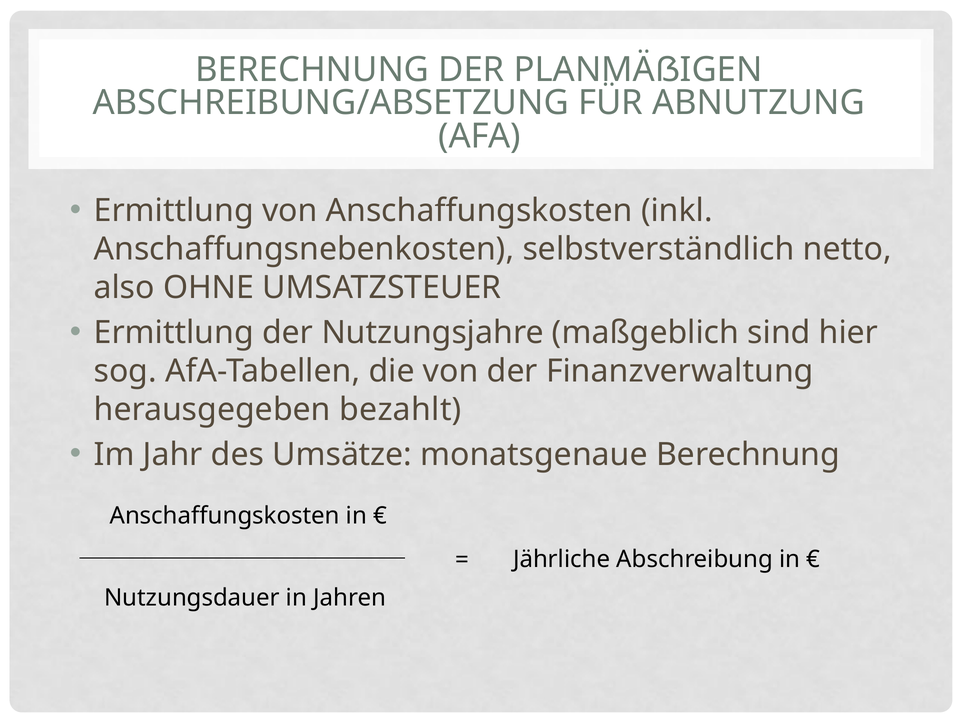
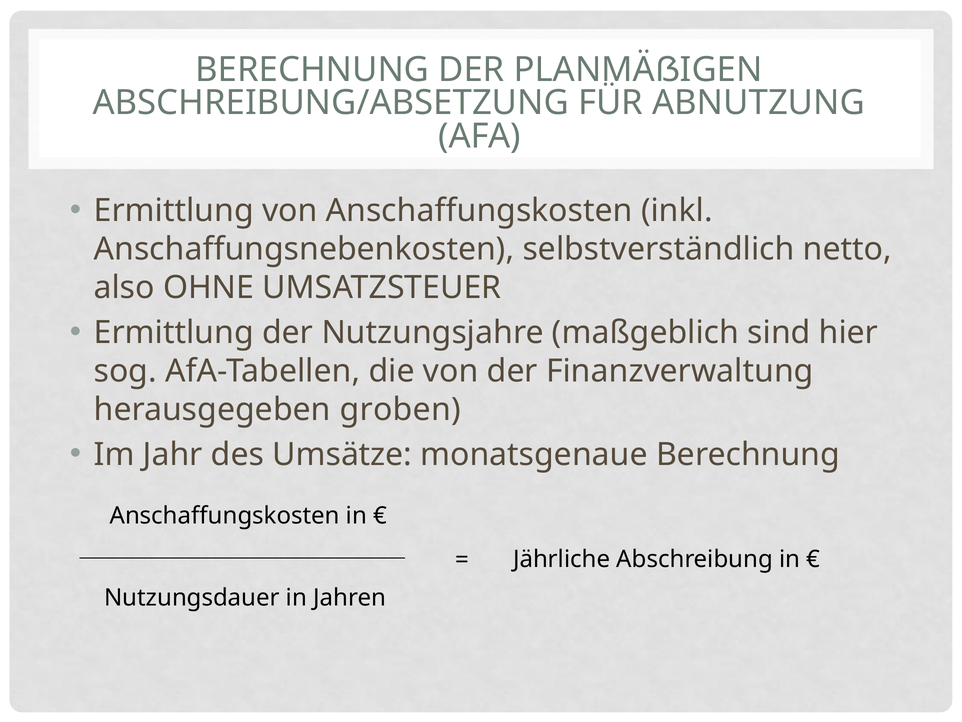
bezahlt: bezahlt -> groben
